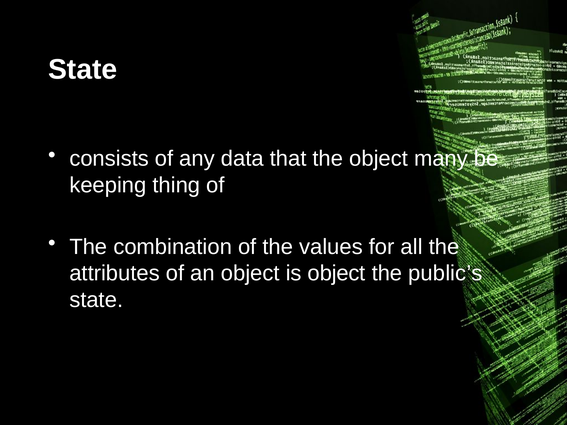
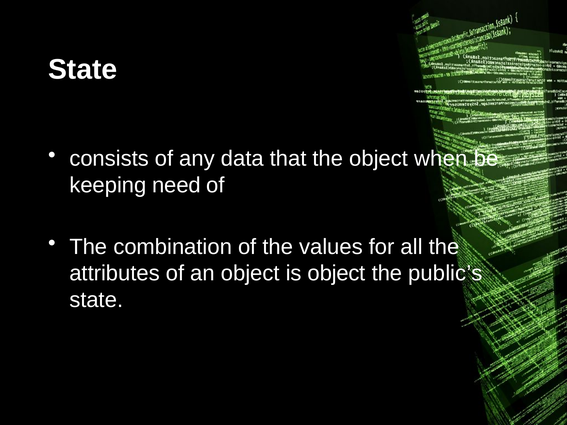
many: many -> when
thing: thing -> need
